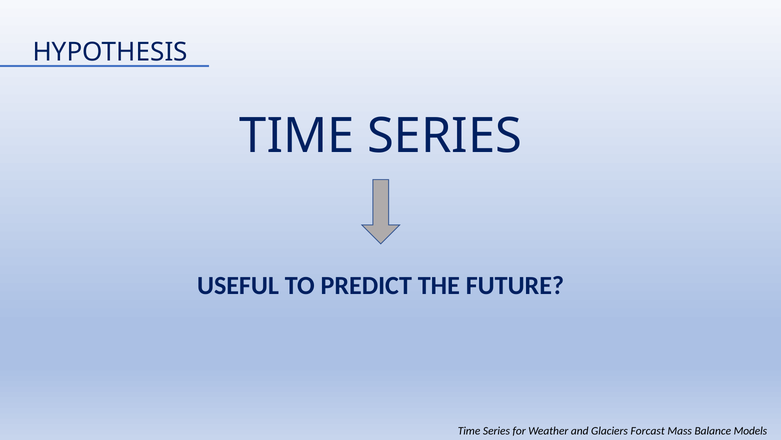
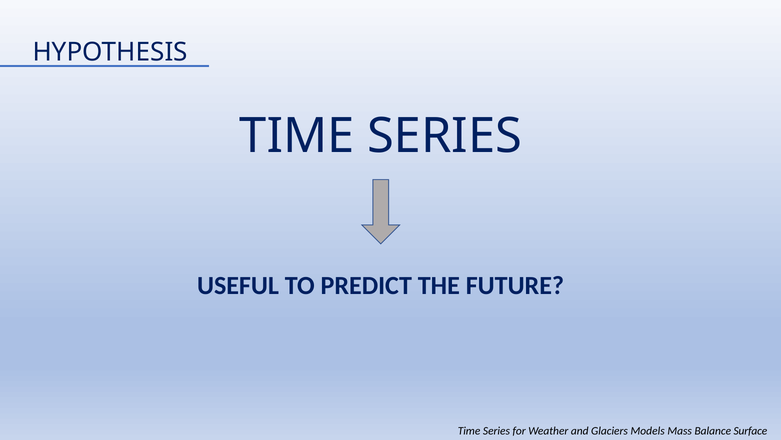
Forcast: Forcast -> Models
Models: Models -> Surface
